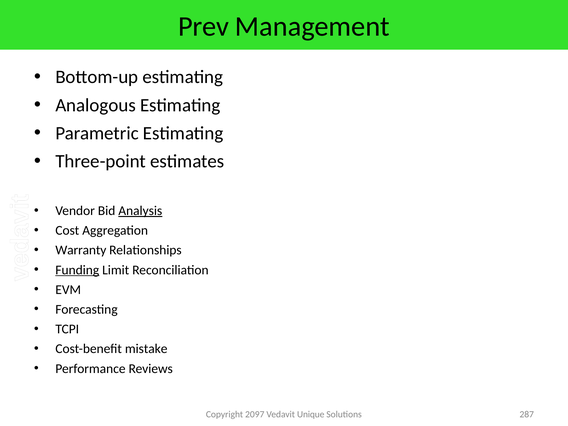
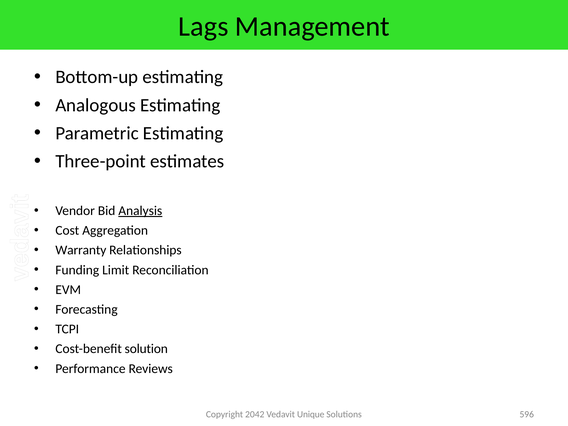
Prev: Prev -> Lags
Funding underline: present -> none
mistake: mistake -> solution
2097: 2097 -> 2042
287: 287 -> 596
